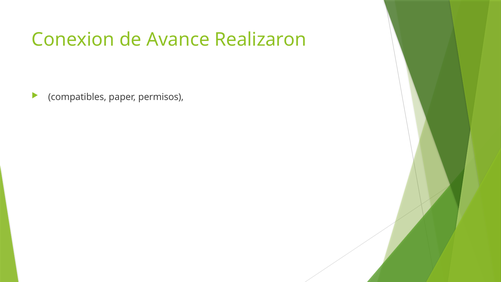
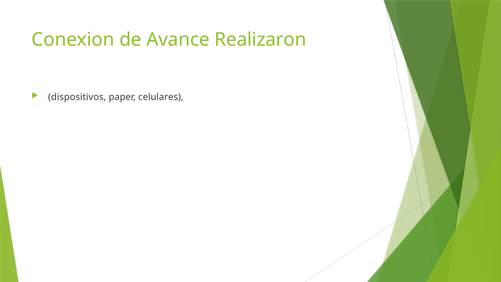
compatibles: compatibles -> dispositivos
permisos: permisos -> celulares
